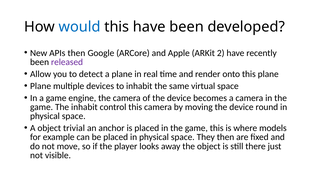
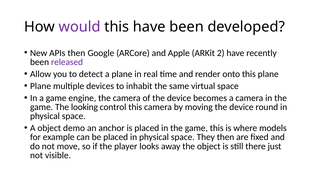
would colour: blue -> purple
The inhabit: inhabit -> looking
trivial: trivial -> demo
